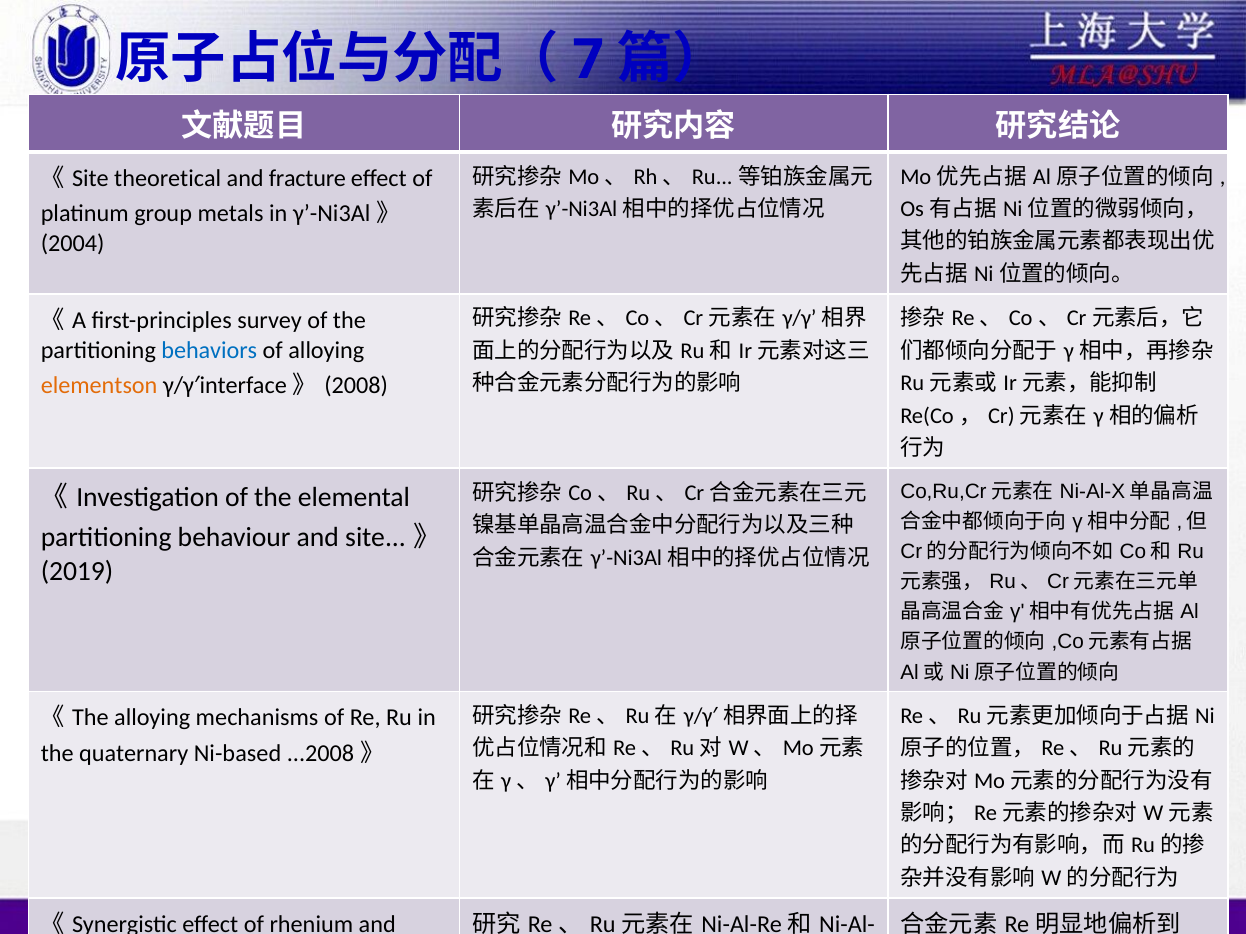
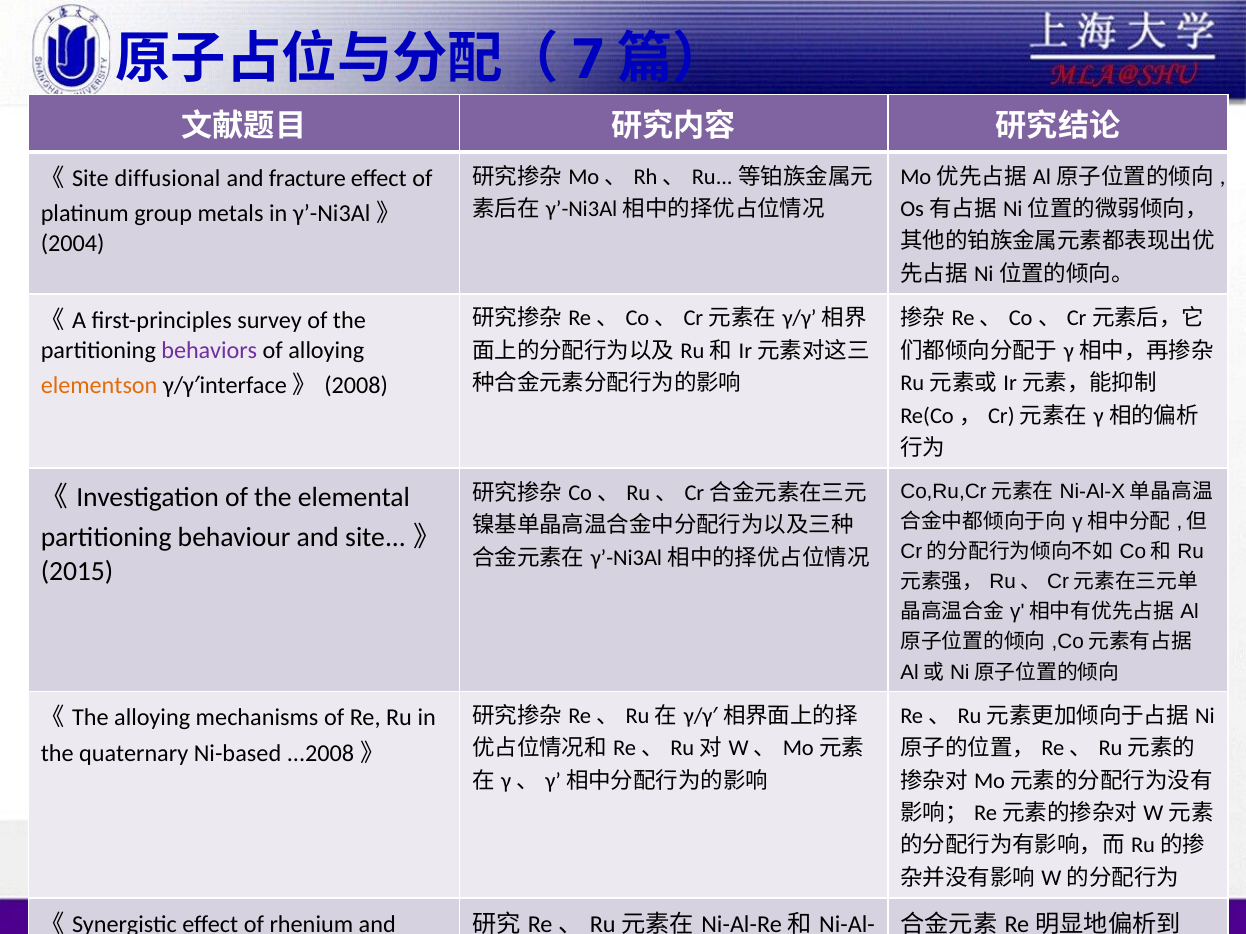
theoretical: theoretical -> diffusional
behaviors colour: blue -> purple
2019: 2019 -> 2015
